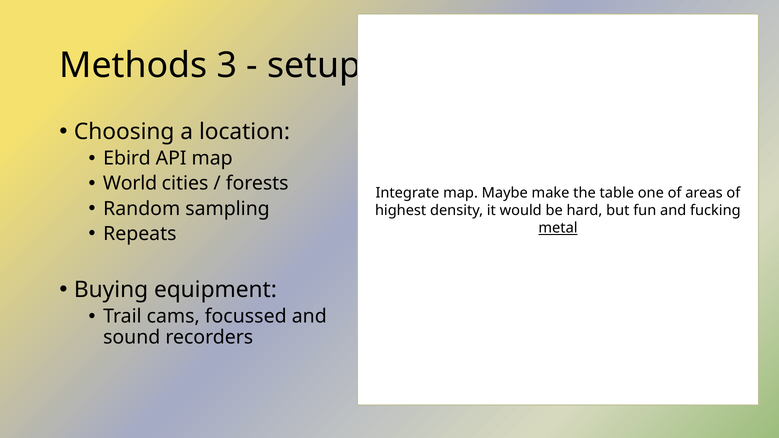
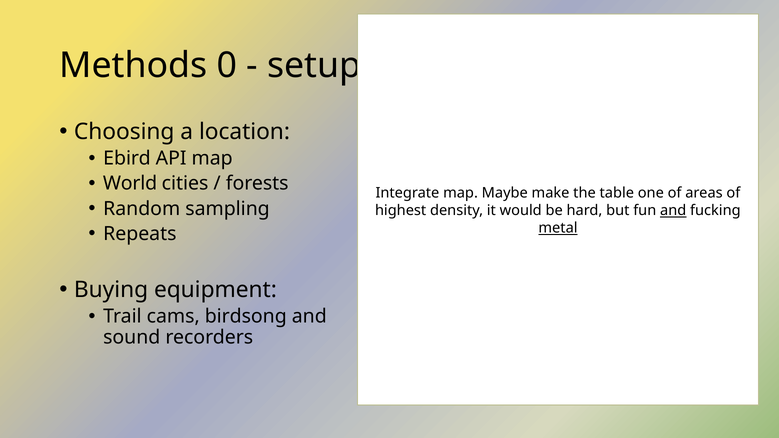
3: 3 -> 0
and at (673, 211) underline: none -> present
focussed: focussed -> birdsong
